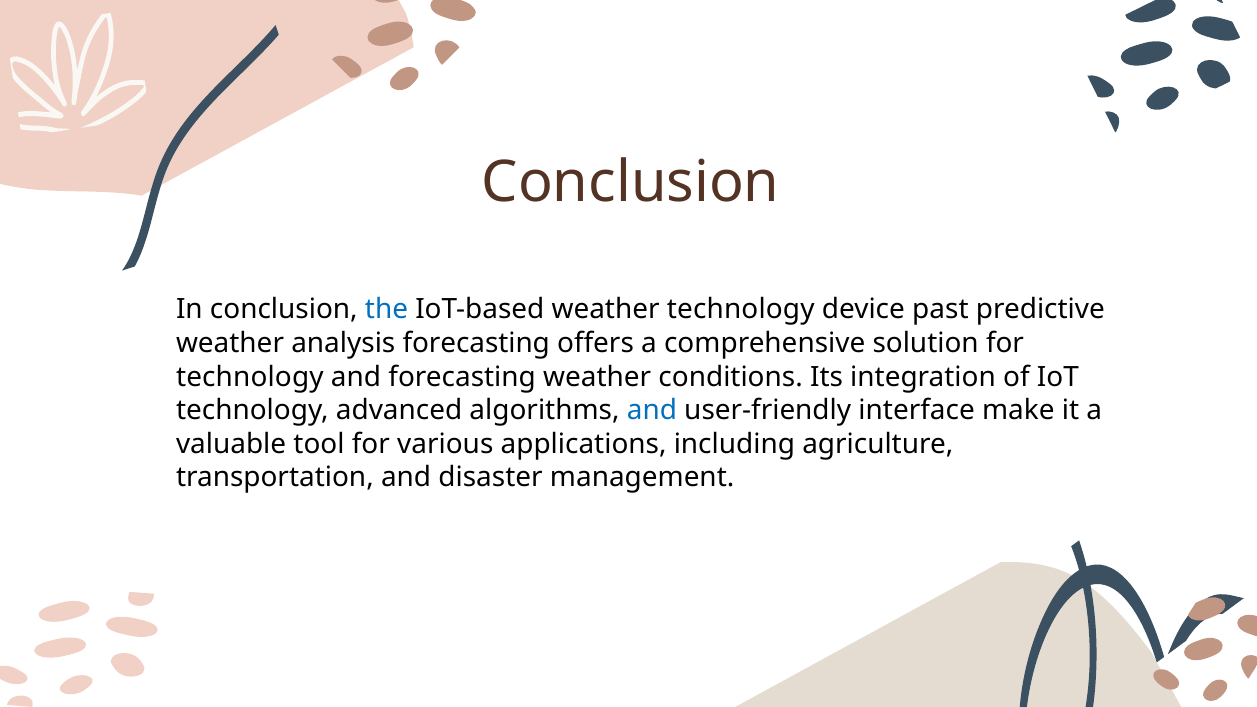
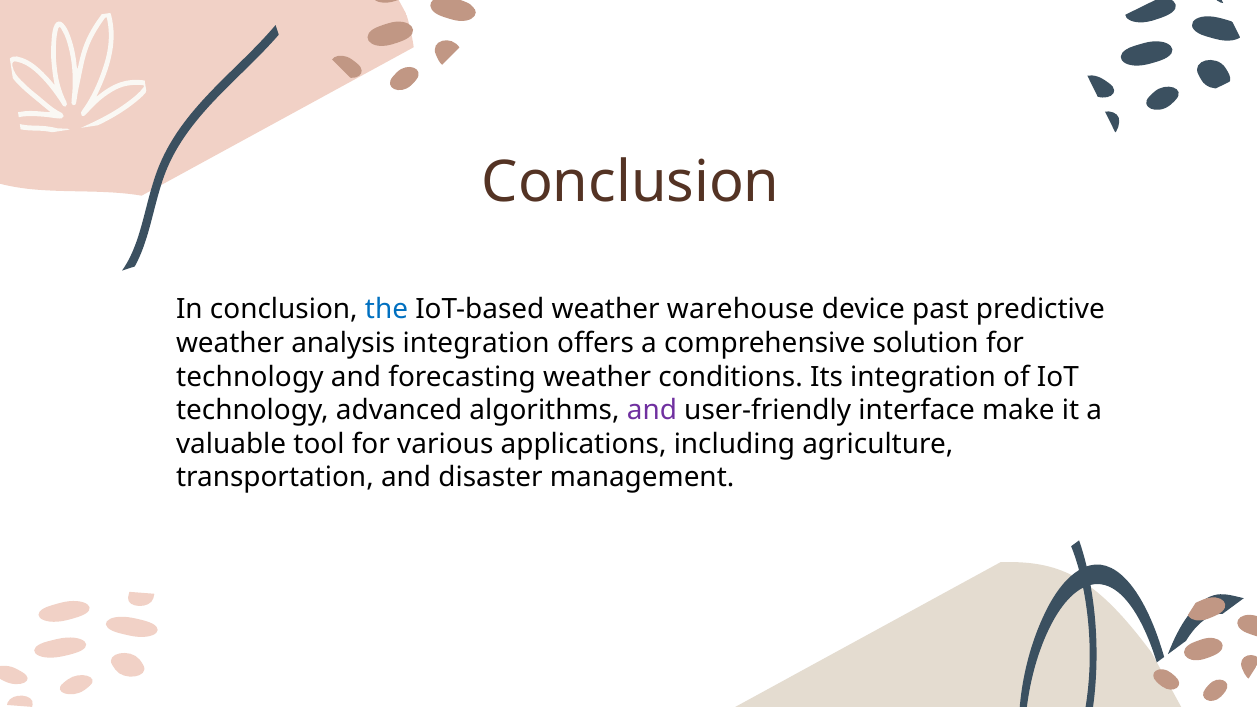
weather technology: technology -> warehouse
analysis forecasting: forecasting -> integration
and at (652, 410) colour: blue -> purple
